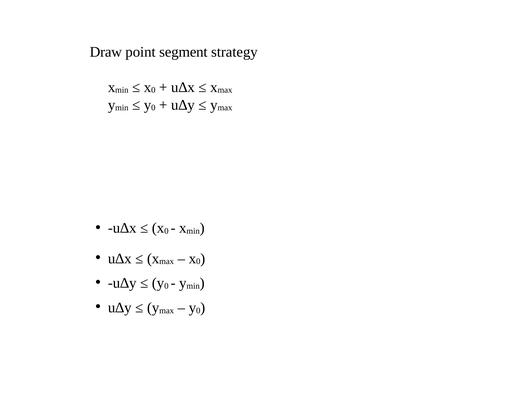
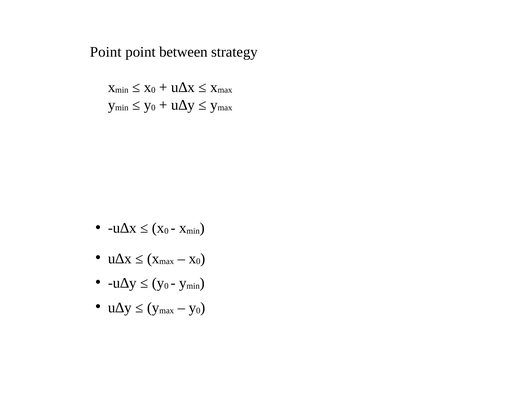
Draw at (106, 52): Draw -> Point
segment: segment -> between
